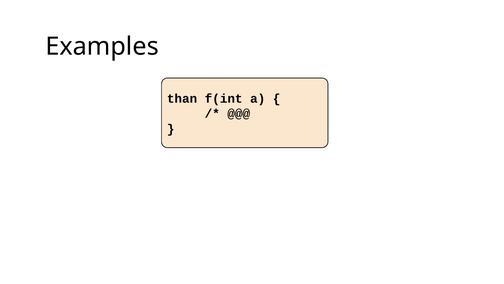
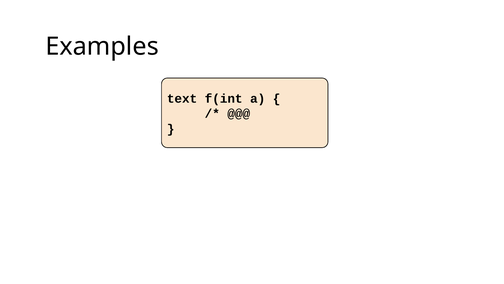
than: than -> text
